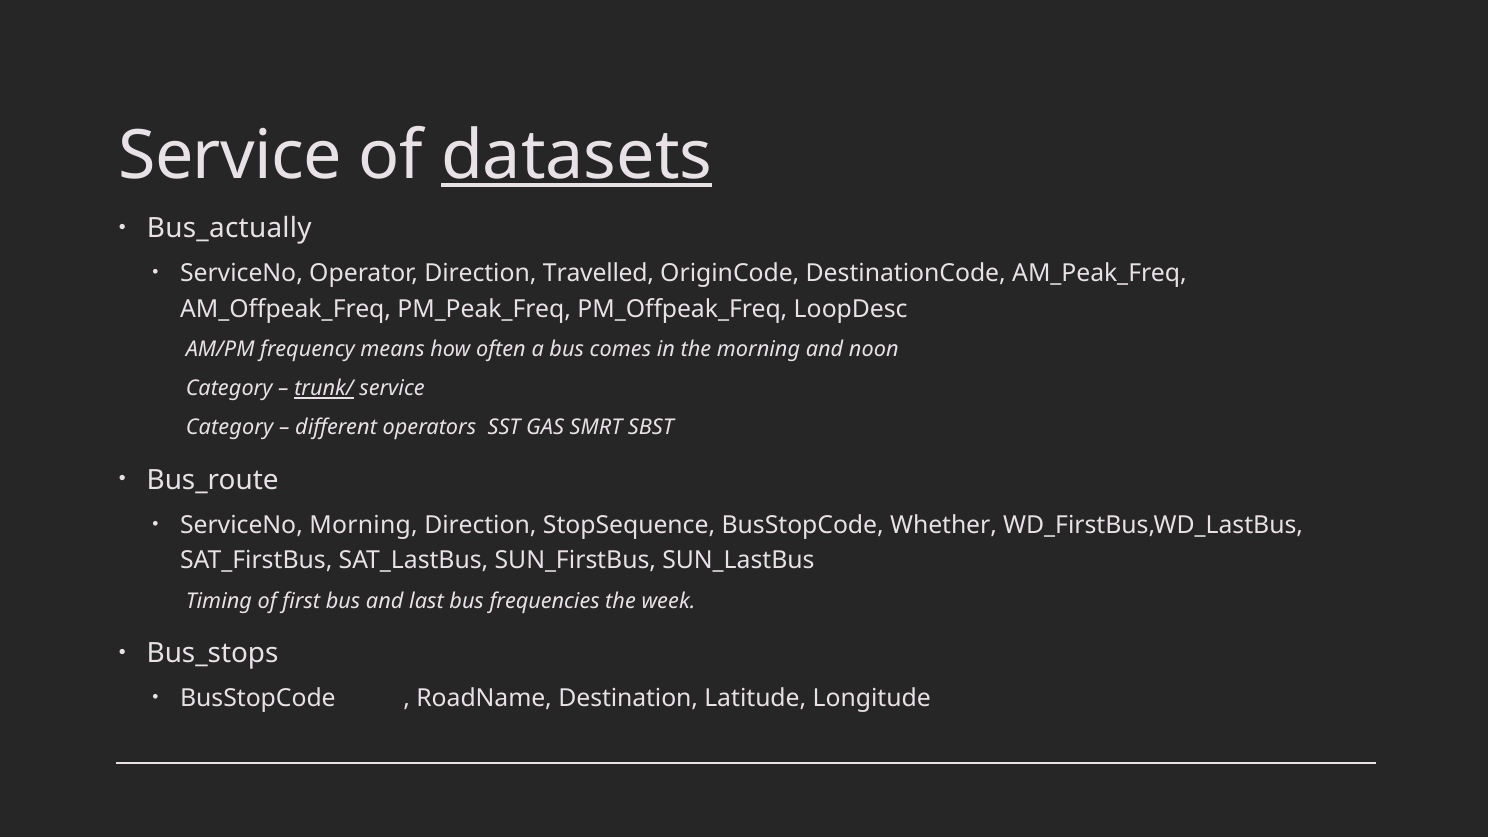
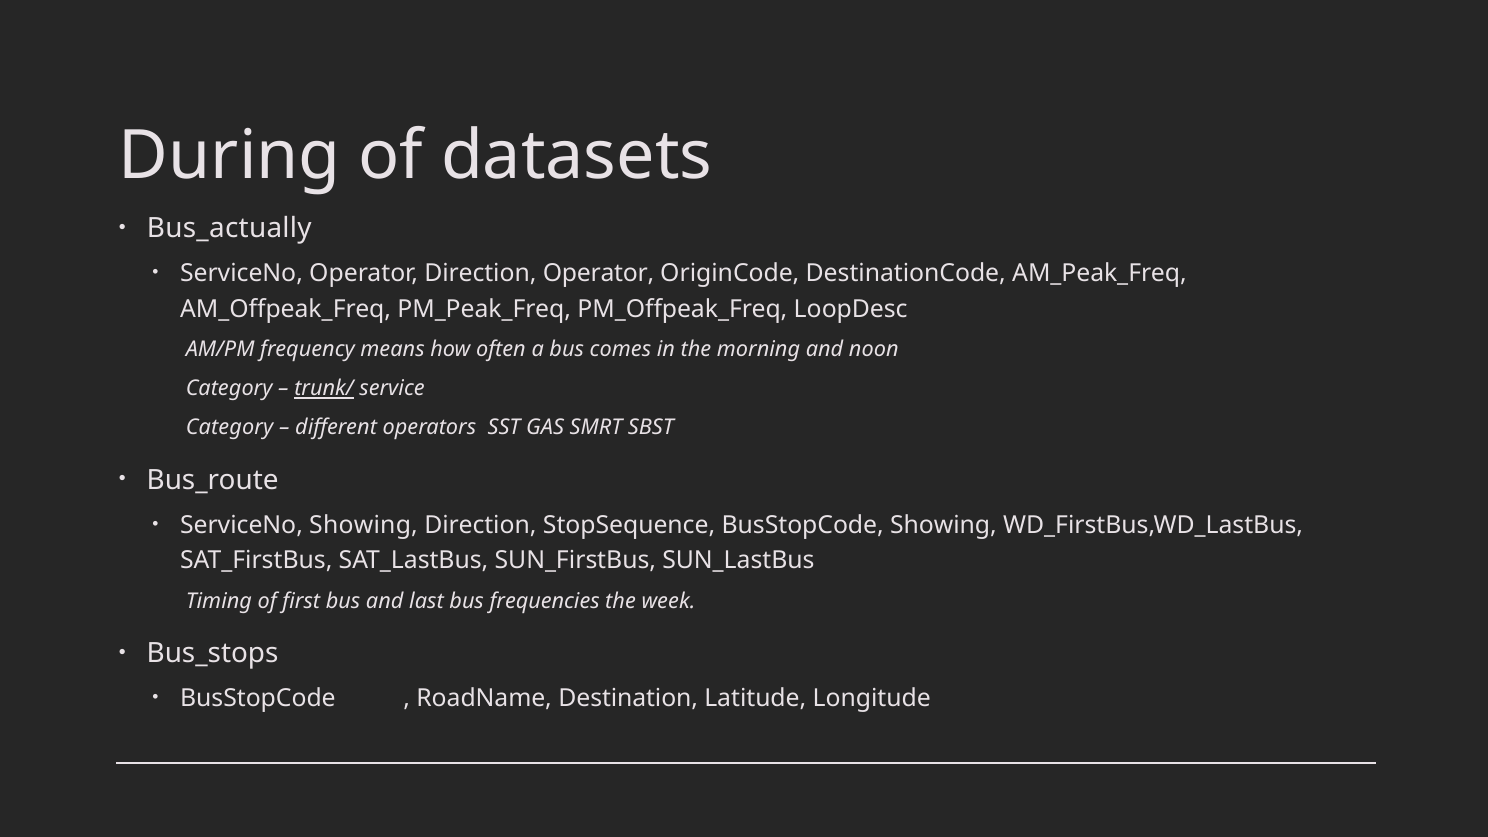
Service at (230, 156): Service -> During
datasets underline: present -> none
Direction Travelled: Travelled -> Operator
ServiceNo Morning: Morning -> Showing
BusStopCode Whether: Whether -> Showing
